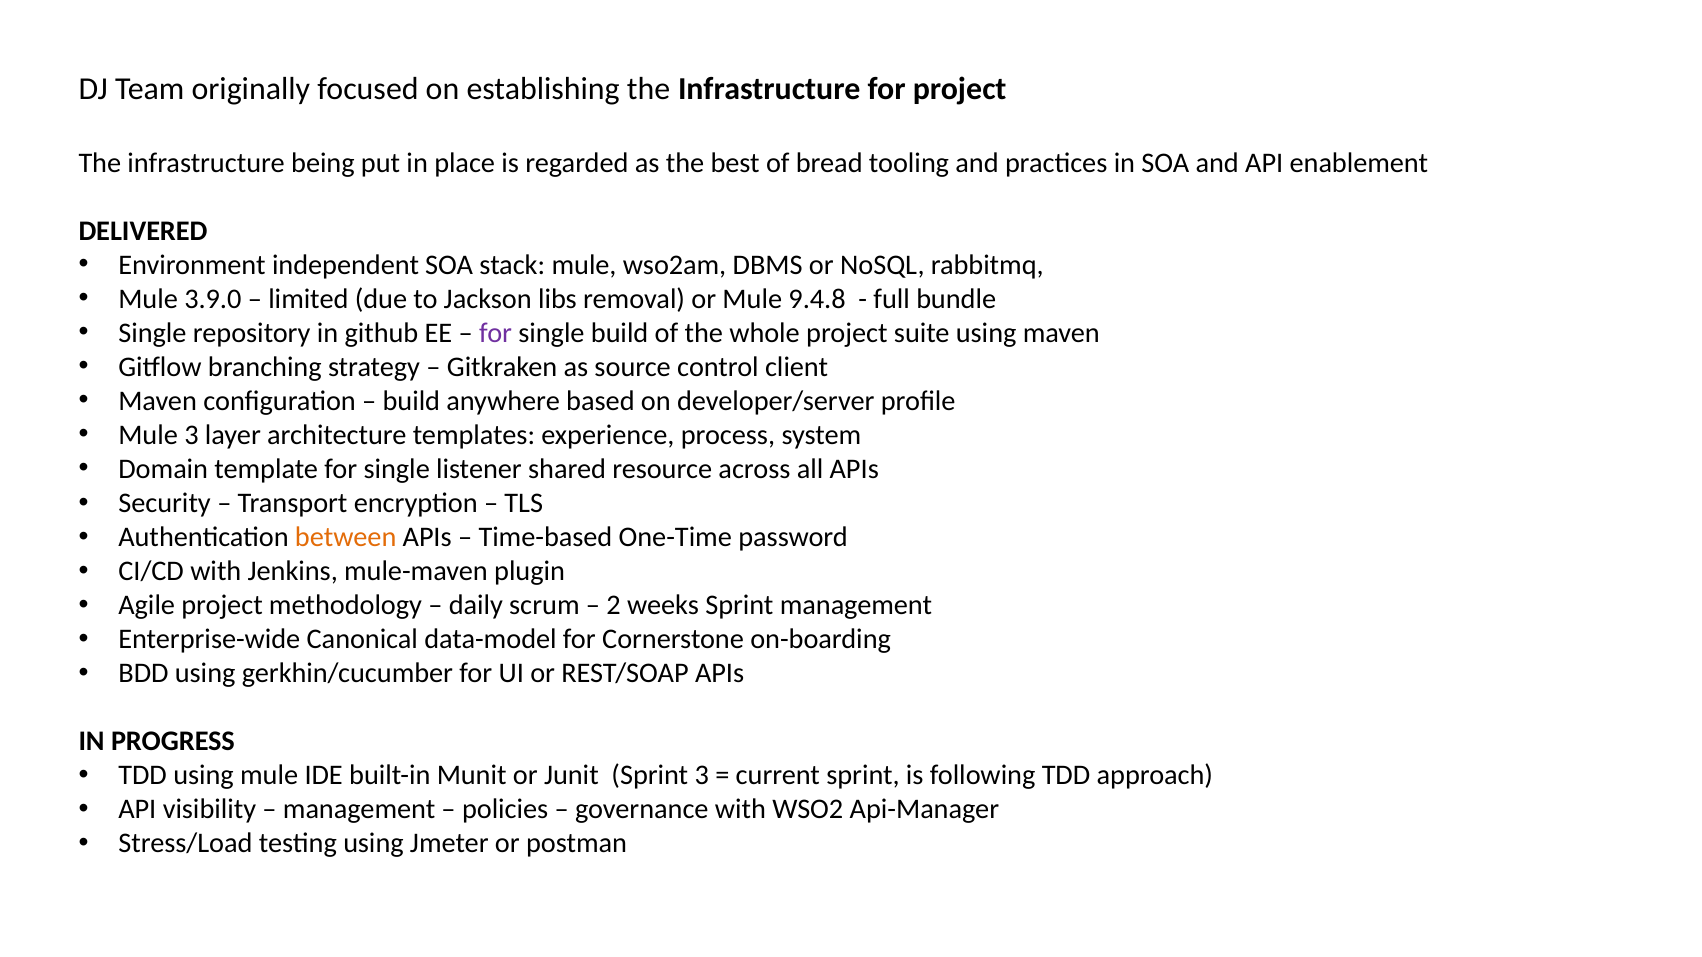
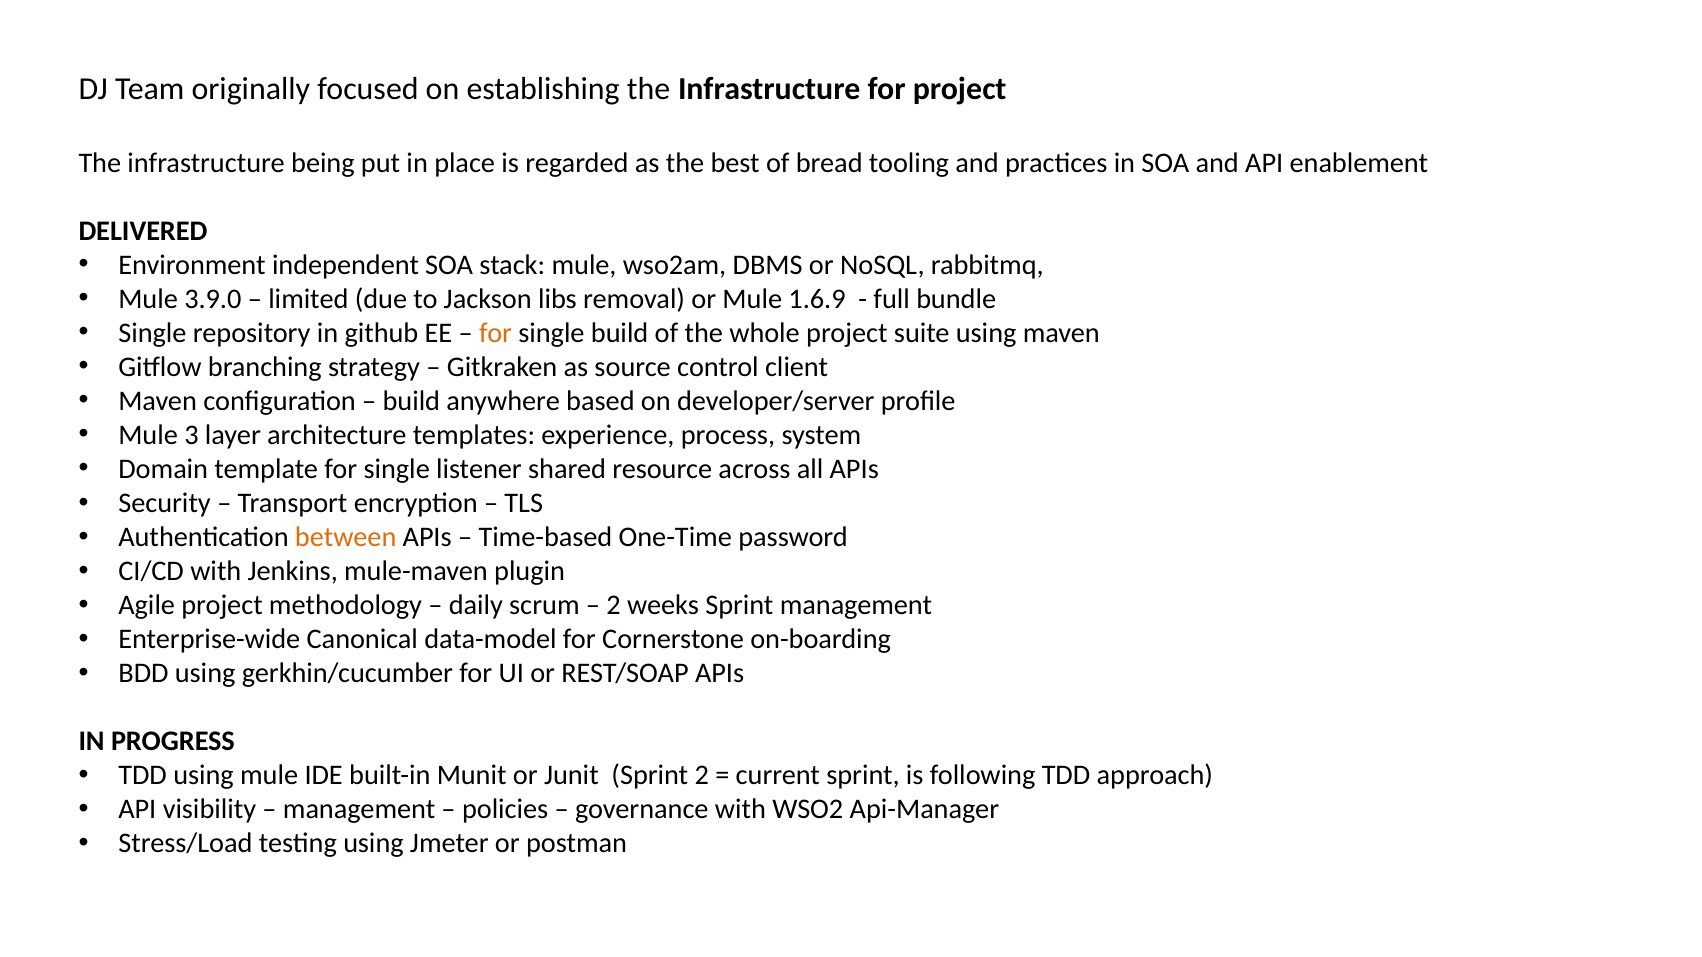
9.4.8: 9.4.8 -> 1.6.9
for at (496, 333) colour: purple -> orange
Sprint 3: 3 -> 2
